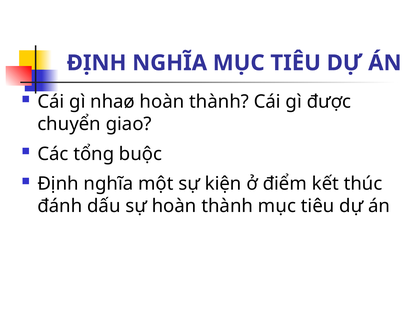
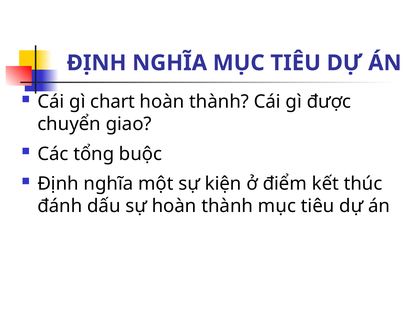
nhaø: nhaø -> chart
